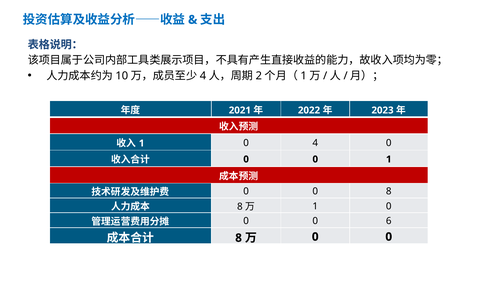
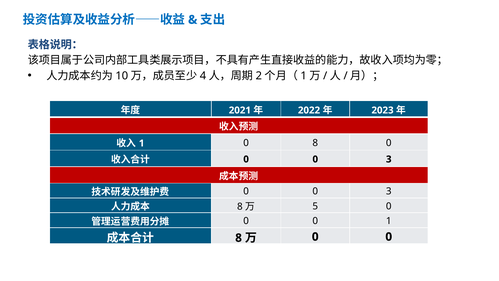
0 4: 4 -> 8
1 at (389, 159): 1 -> 3
8 at (389, 191): 8 -> 3
1 at (315, 206): 1 -> 5
0 6: 6 -> 1
